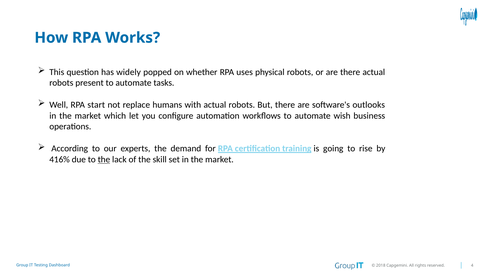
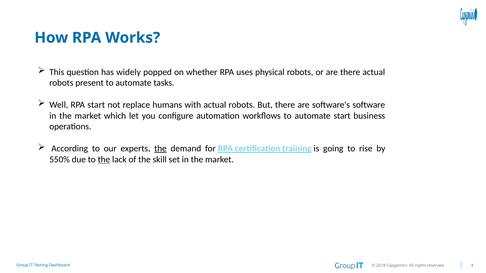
outlooks: outlooks -> software
automate wish: wish -> start
the at (160, 149) underline: none -> present
416%: 416% -> 550%
